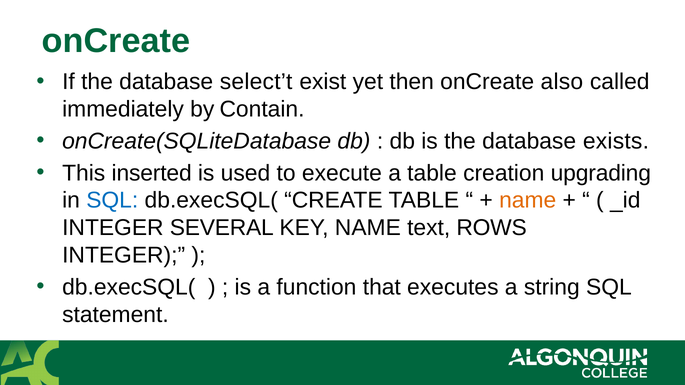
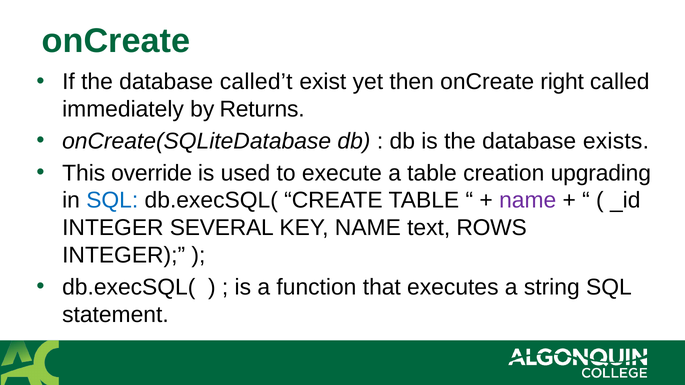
select’t: select’t -> called’t
also: also -> right
Contain: Contain -> Returns
inserted: inserted -> override
name at (528, 201) colour: orange -> purple
